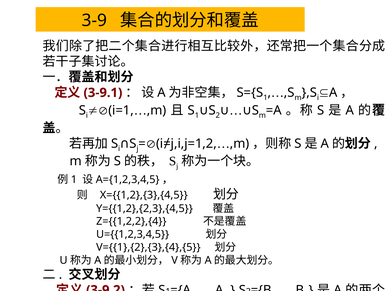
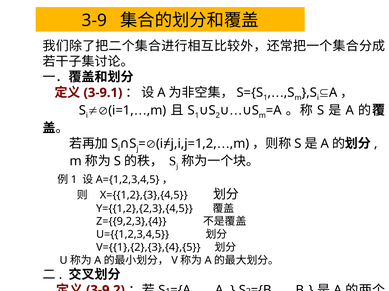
Z={{1,2,2},{4: Z={{1,2,2},{4 -> Z={{9,2,3},{4
